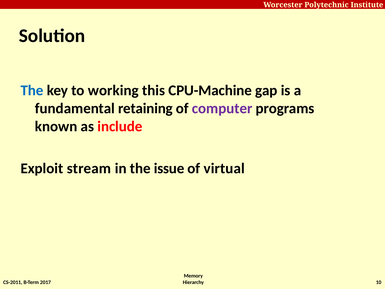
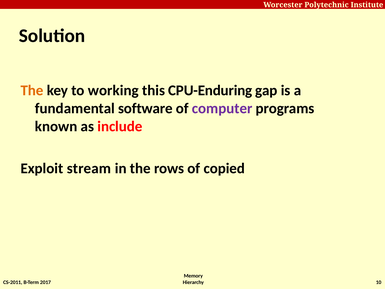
The at (32, 90) colour: blue -> orange
CPU-Machine: CPU-Machine -> CPU-Enduring
retaining: retaining -> software
issue: issue -> rows
virtual: virtual -> copied
